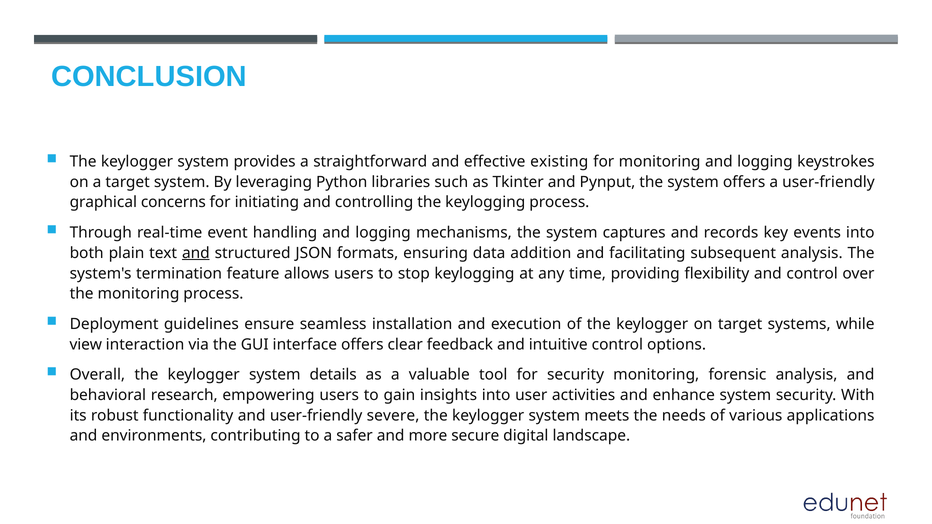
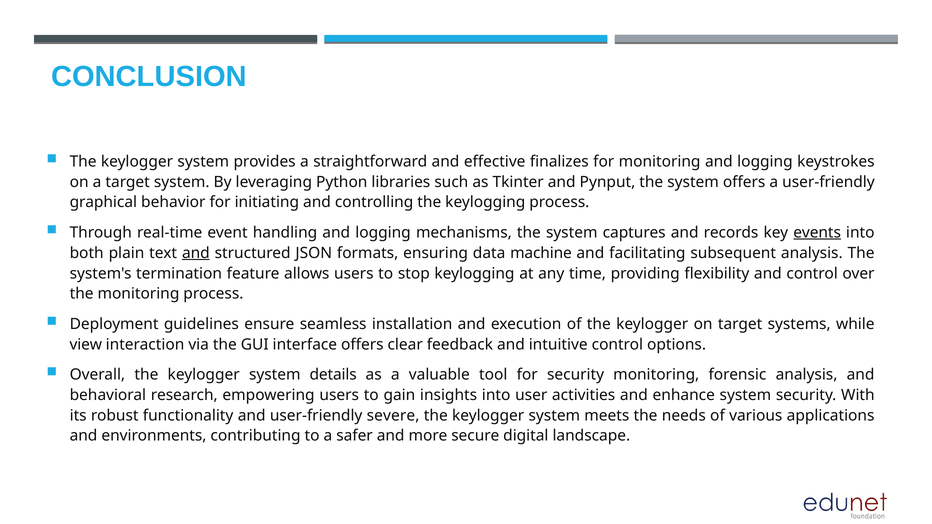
existing: existing -> finalizes
concerns: concerns -> behavior
events underline: none -> present
addition: addition -> machine
